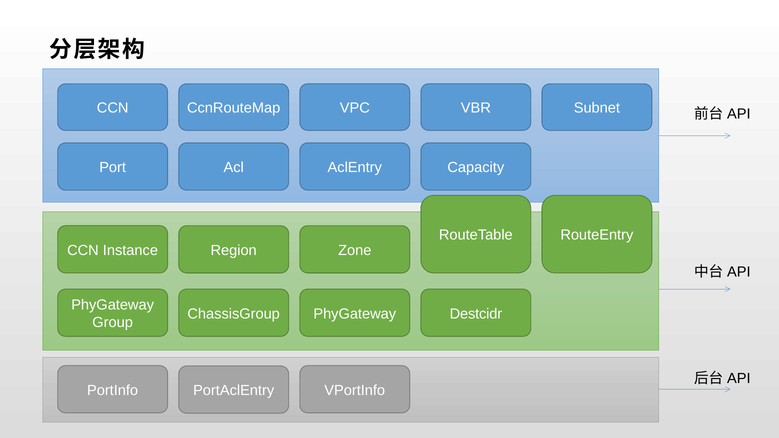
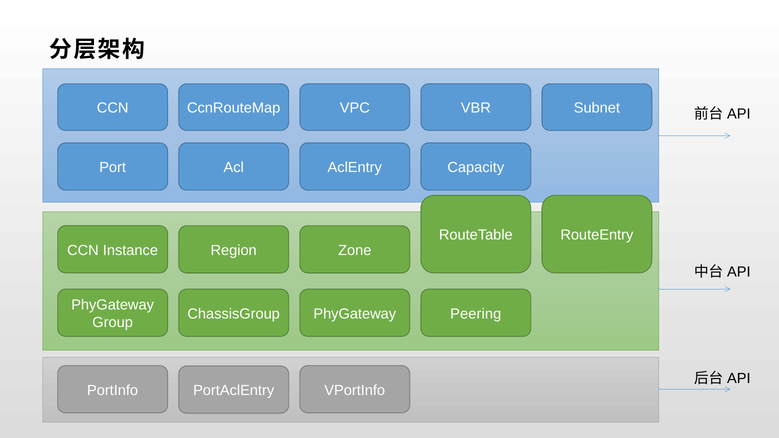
Destcidr: Destcidr -> Peering
